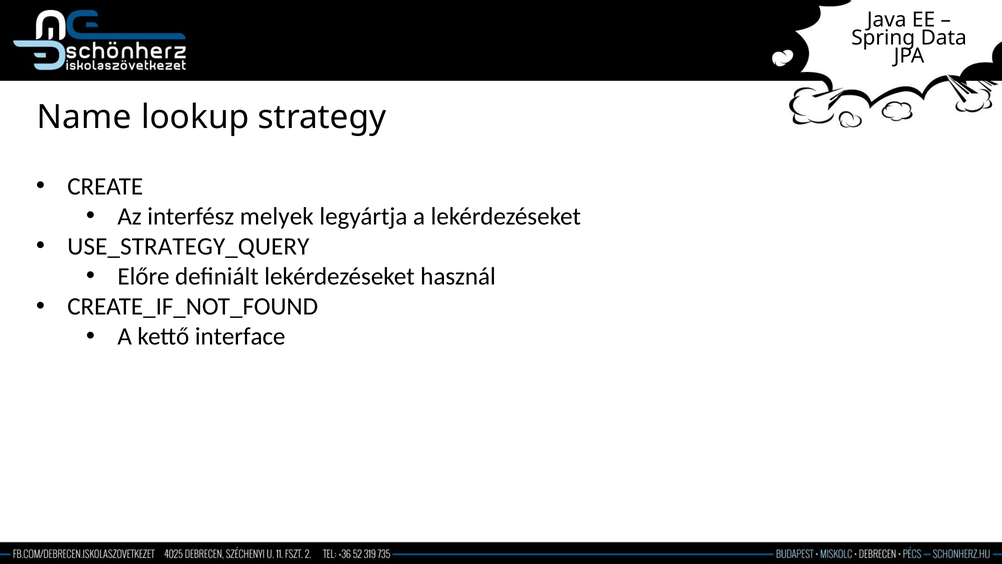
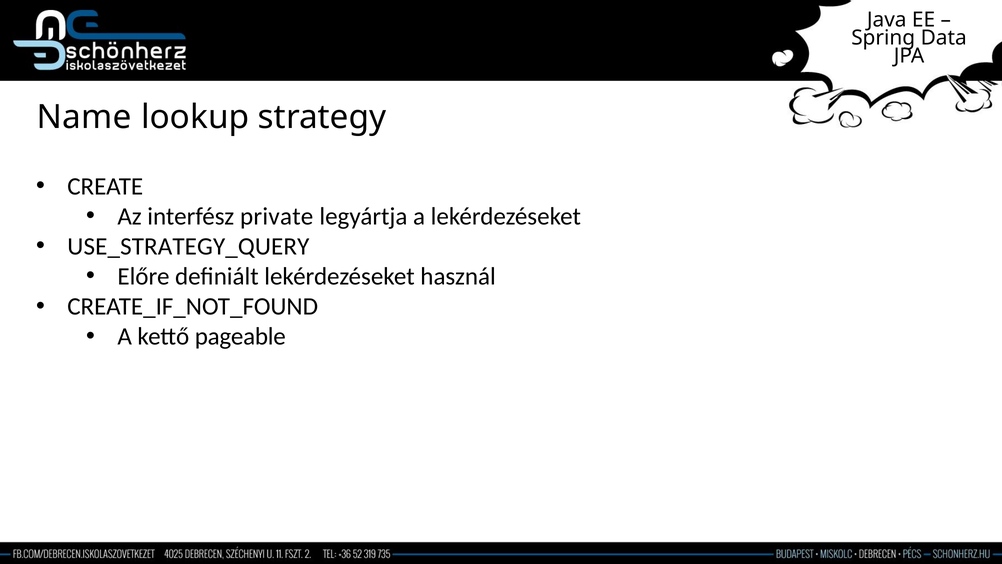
melyek: melyek -> private
interface: interface -> pageable
